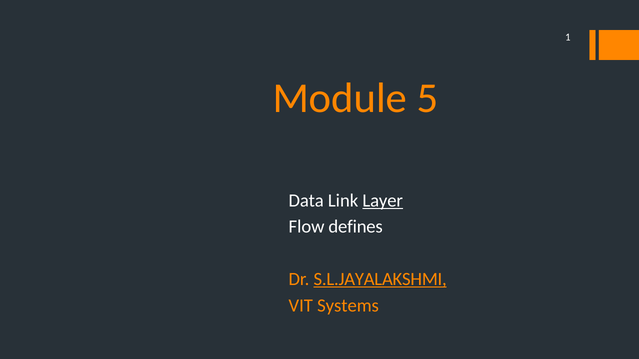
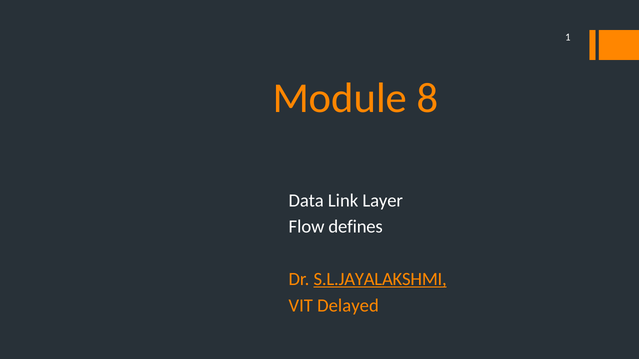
5: 5 -> 8
Layer underline: present -> none
Systems: Systems -> Delayed
